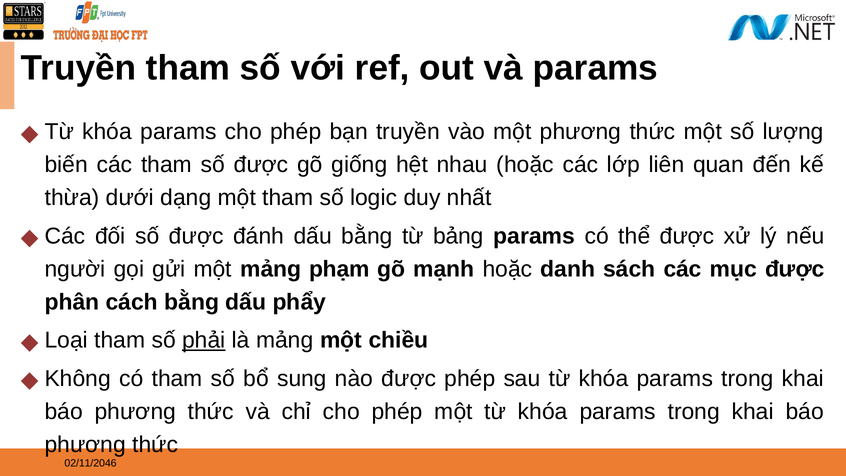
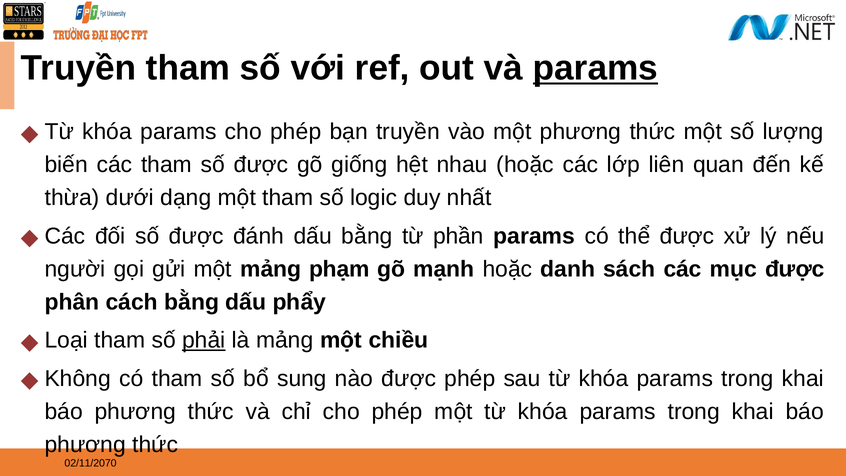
params at (595, 68) underline: none -> present
bảng: bảng -> phần
02/11/2046: 02/11/2046 -> 02/11/2070
